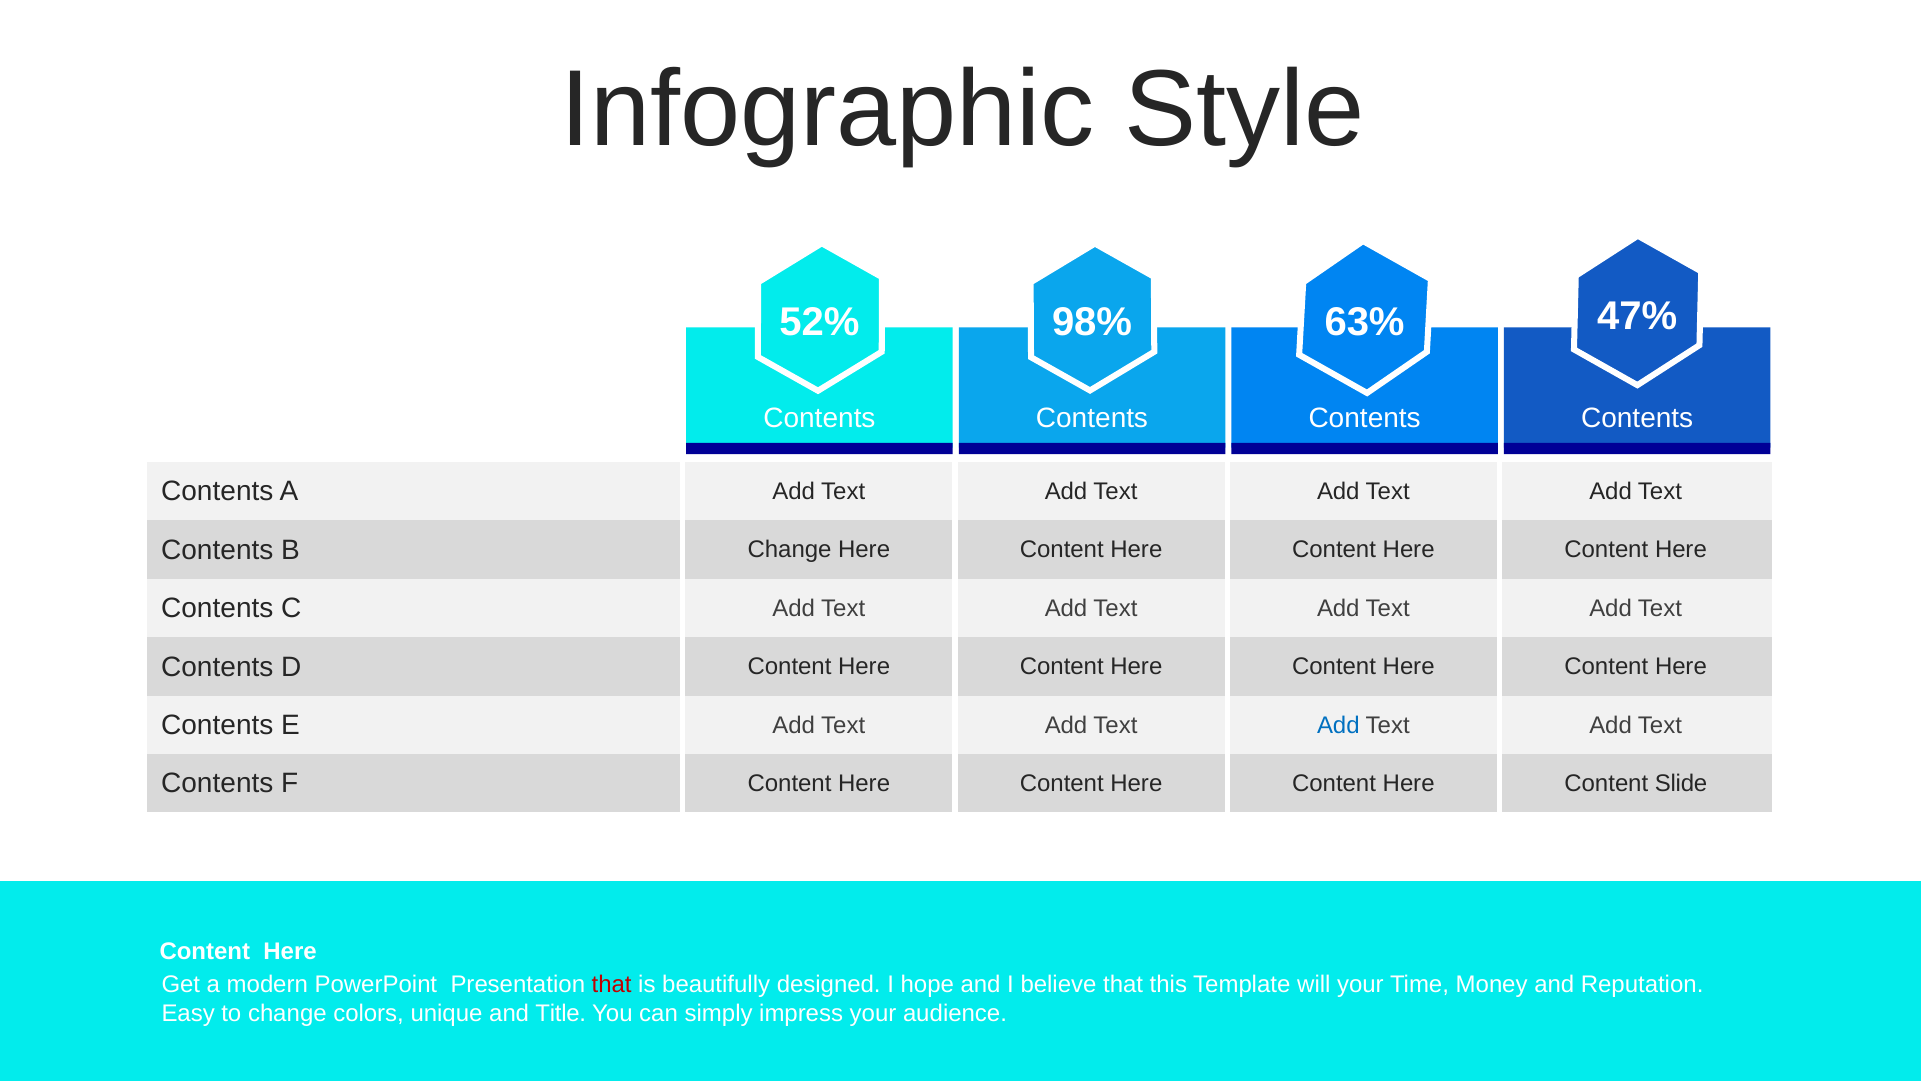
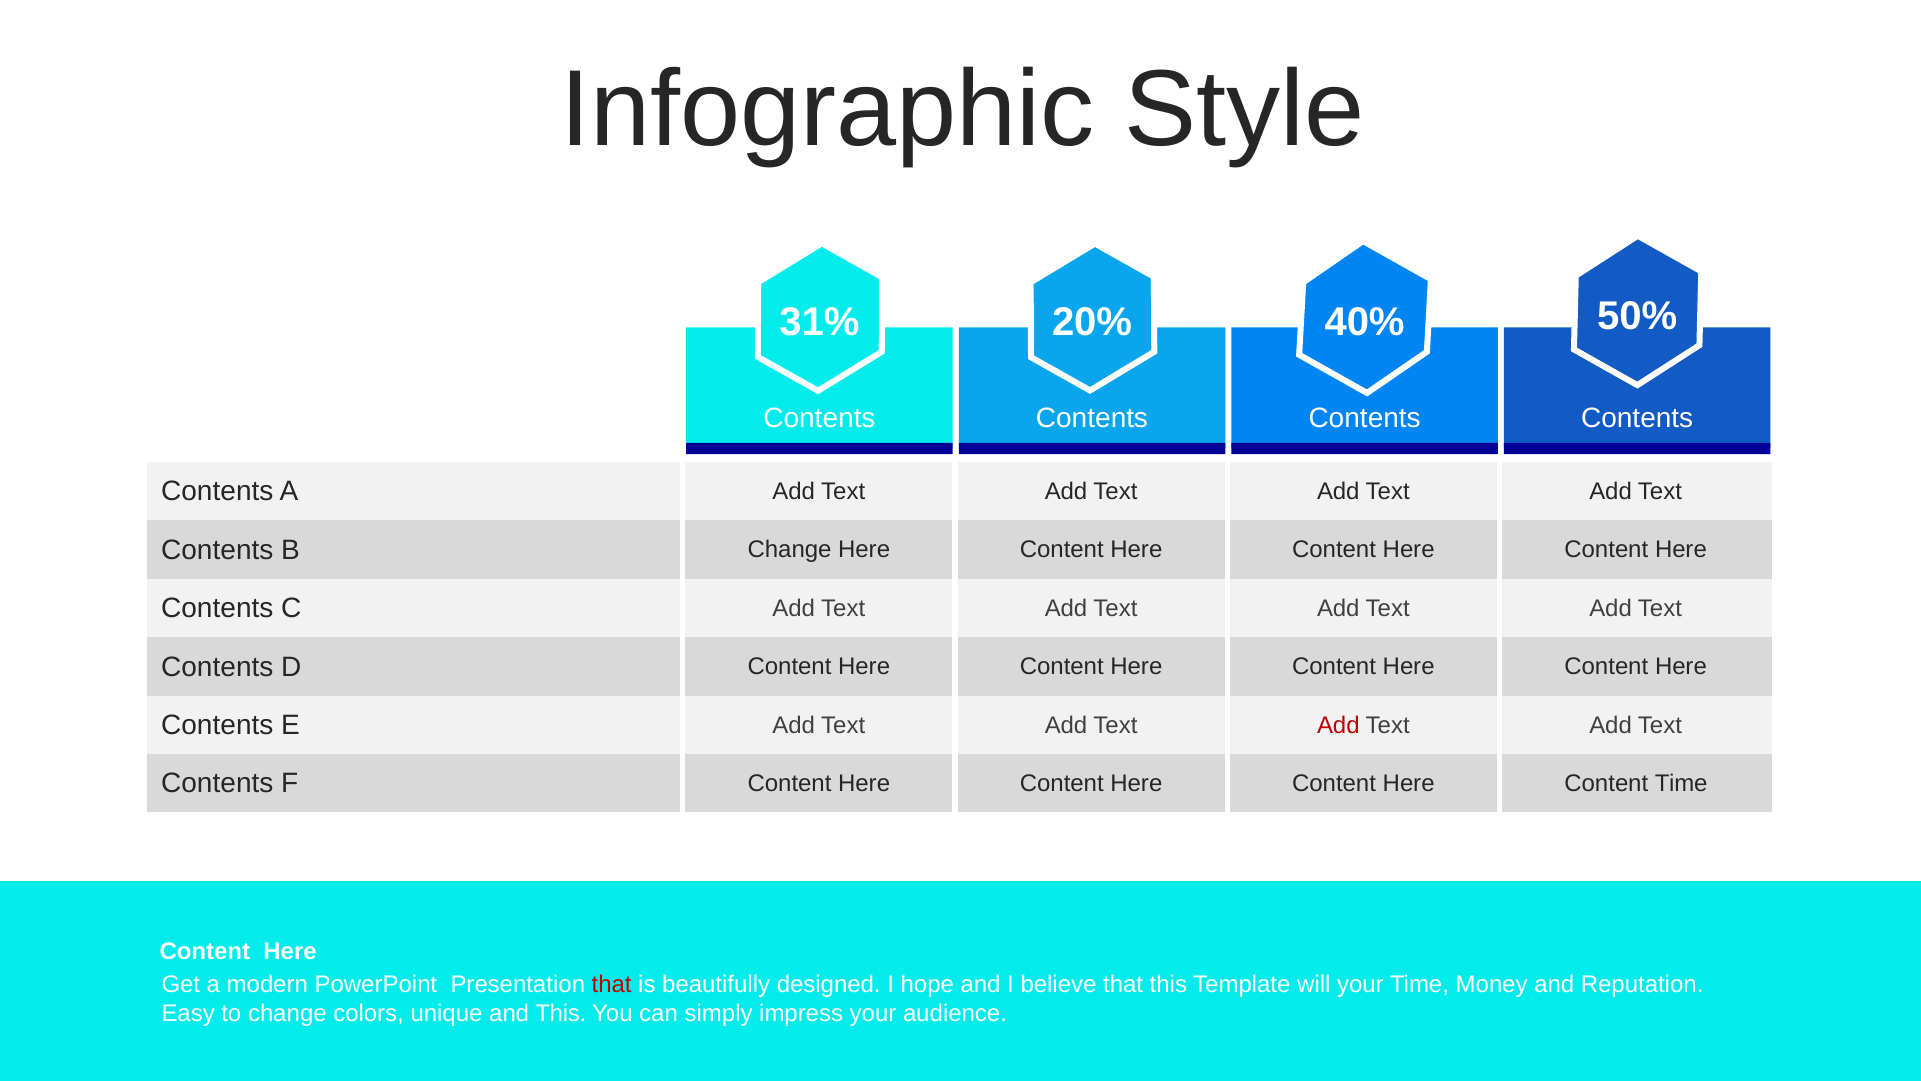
47%: 47% -> 50%
52%: 52% -> 31%
98%: 98% -> 20%
63%: 63% -> 40%
Add at (1338, 725) colour: blue -> red
Content Slide: Slide -> Time
and Title: Title -> This
